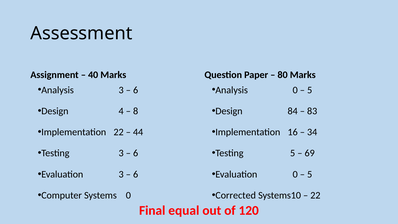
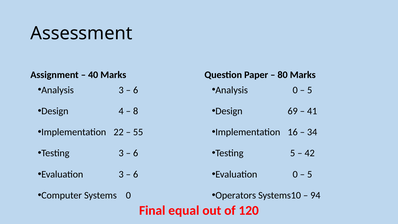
84: 84 -> 69
83: 83 -> 41
44: 44 -> 55
69: 69 -> 42
Corrected: Corrected -> Operators
22 at (315, 195): 22 -> 94
